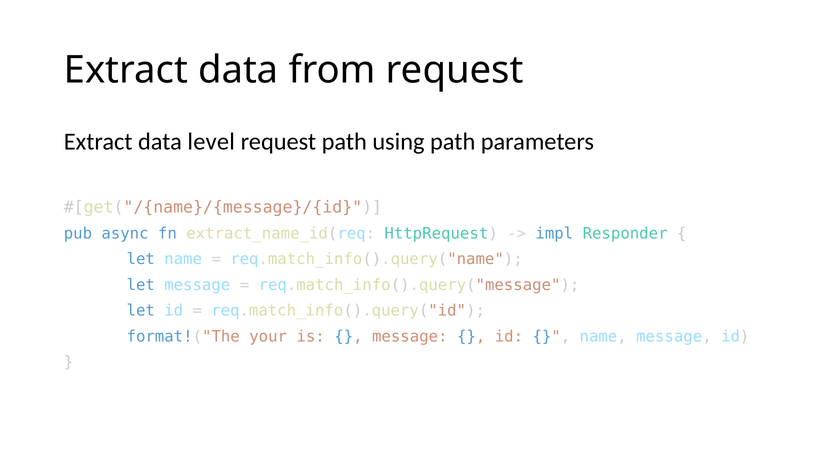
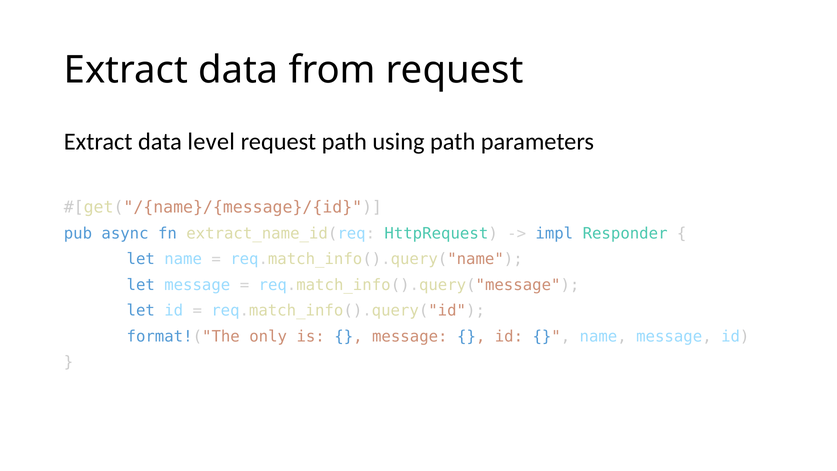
your: your -> only
